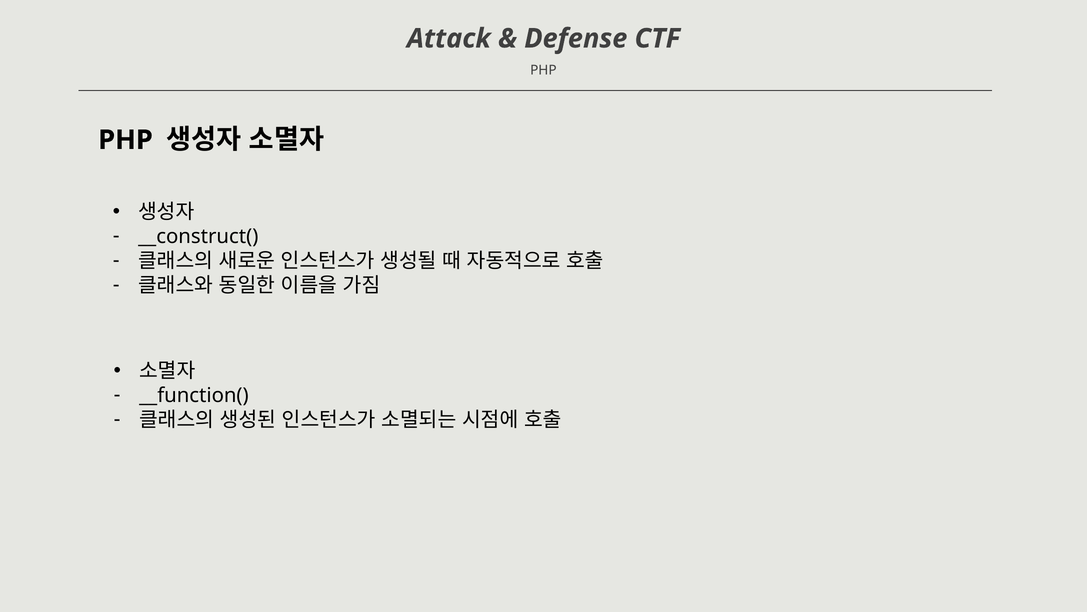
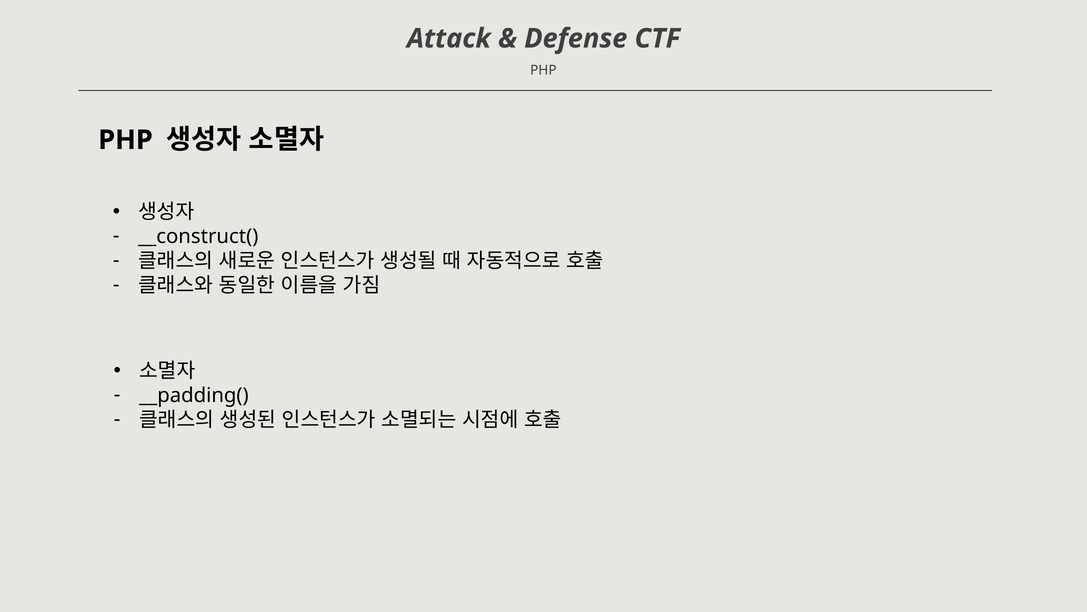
__function(: __function( -> __padding(
